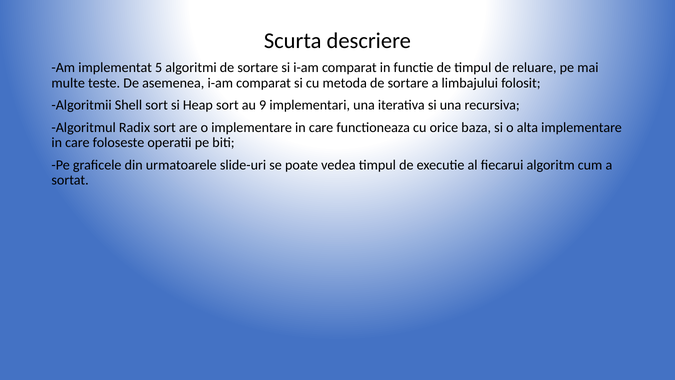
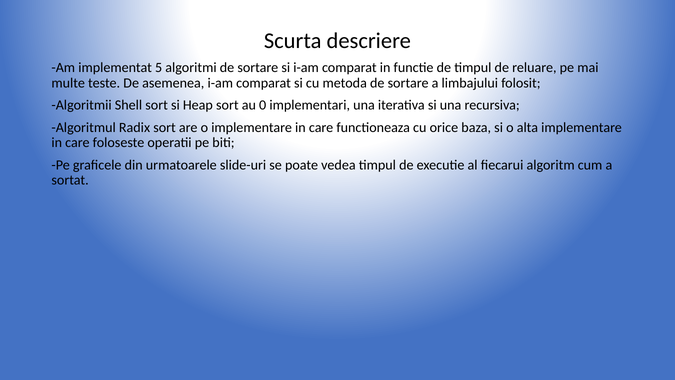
9: 9 -> 0
